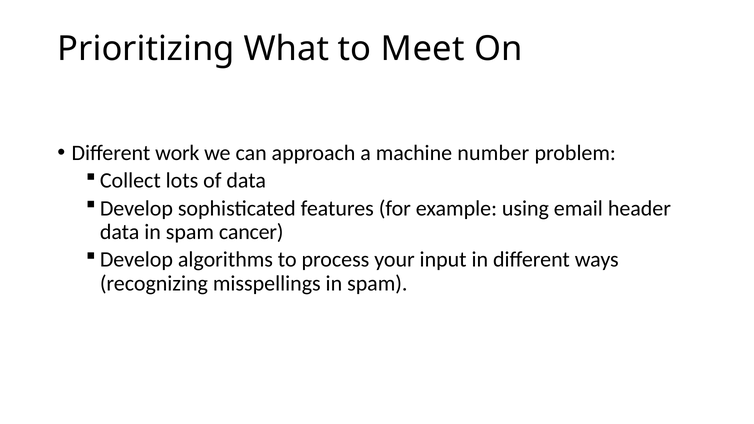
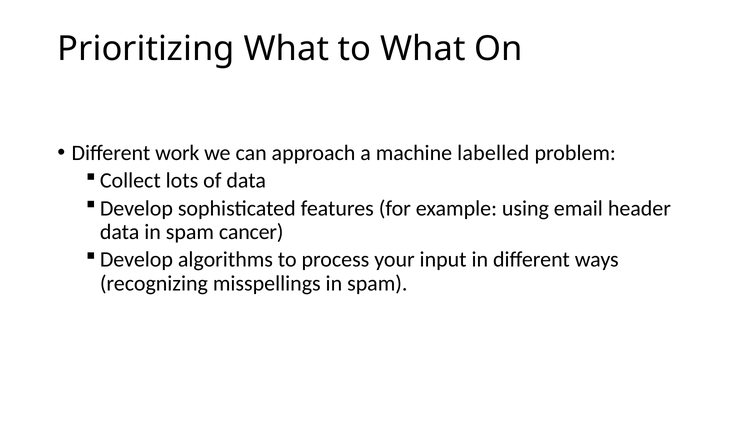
to Meet: Meet -> What
number: number -> labelled
